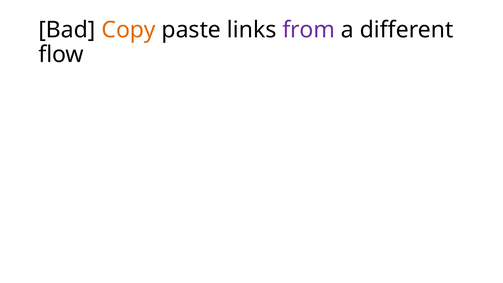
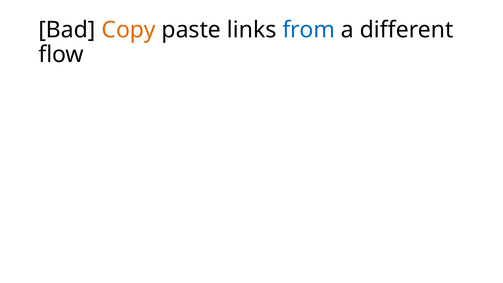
from colour: purple -> blue
